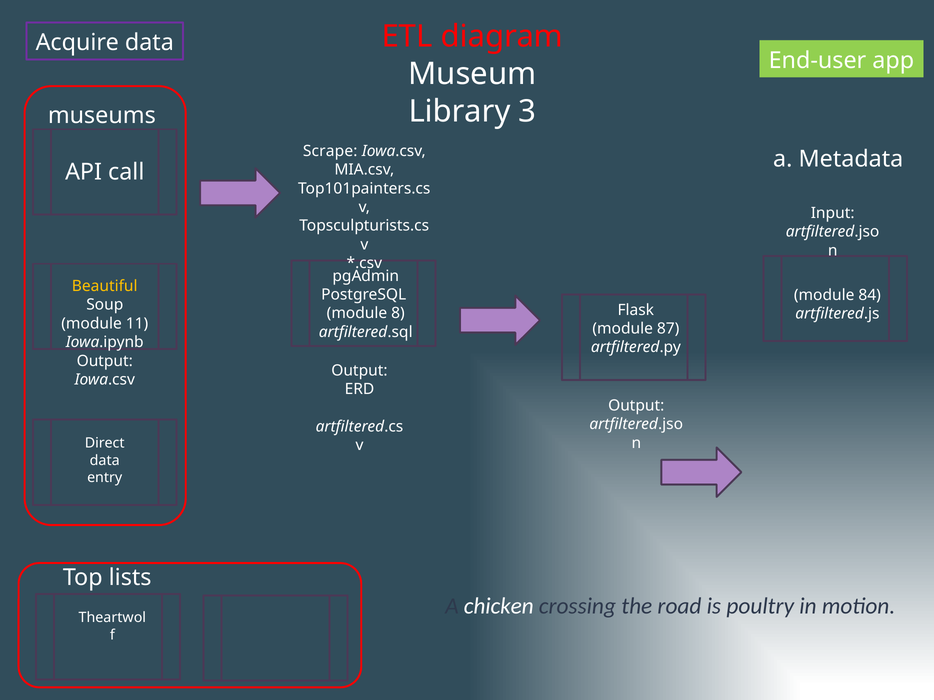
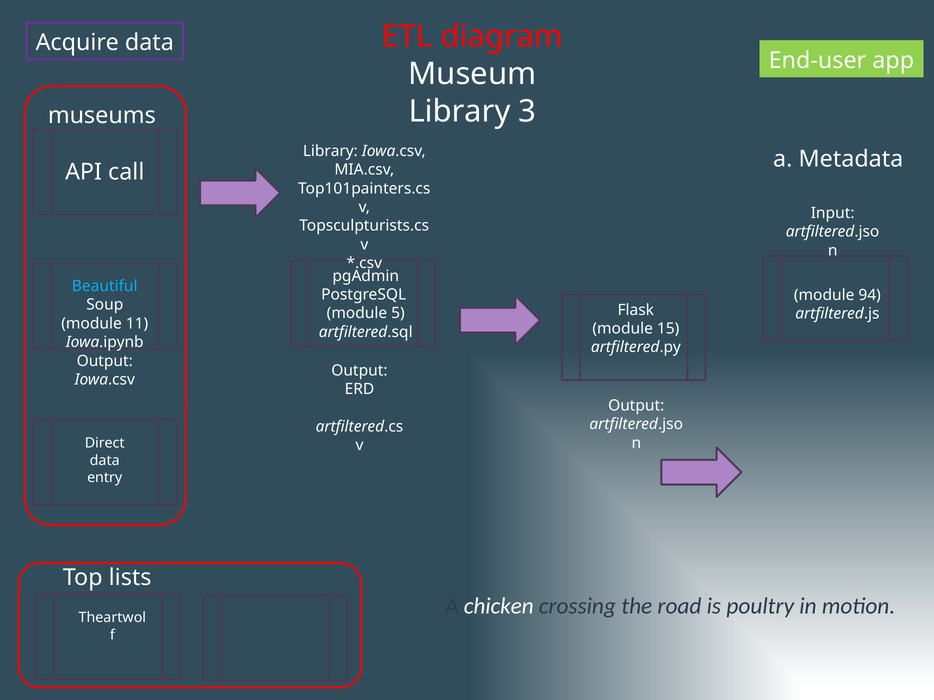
Scrape at (330, 151): Scrape -> Library
Beautiful colour: yellow -> light blue
84: 84 -> 94
8: 8 -> 5
87: 87 -> 15
